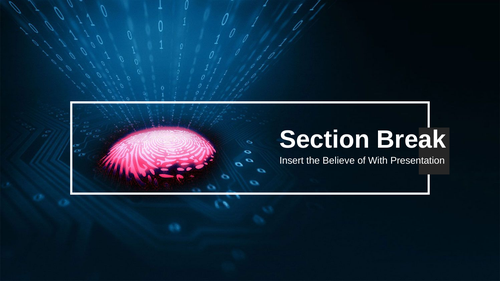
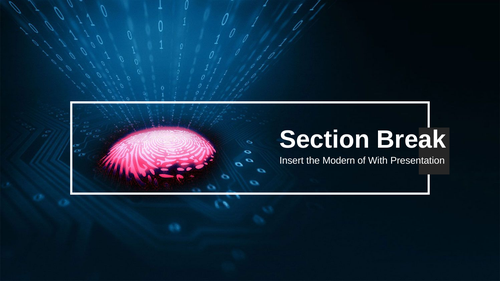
Believe: Believe -> Modern
